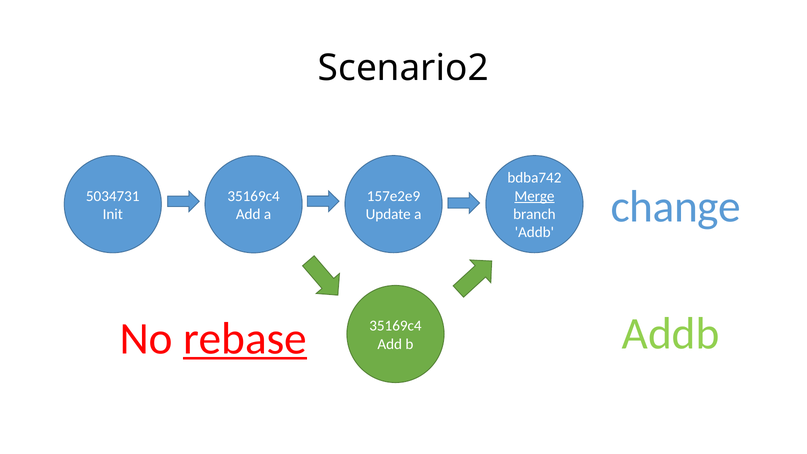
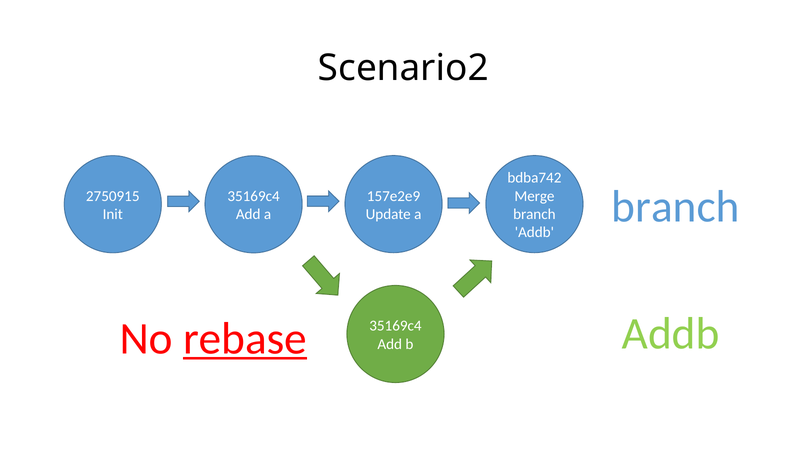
change at (676, 207): change -> branch
Merge underline: present -> none
5034731: 5034731 -> 2750915
